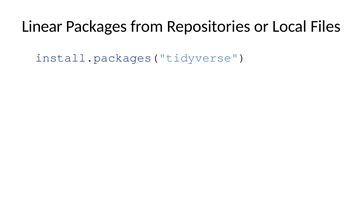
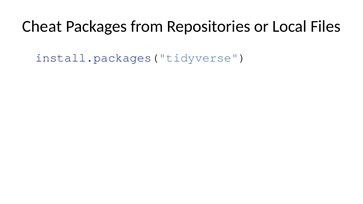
Linear: Linear -> Cheat
